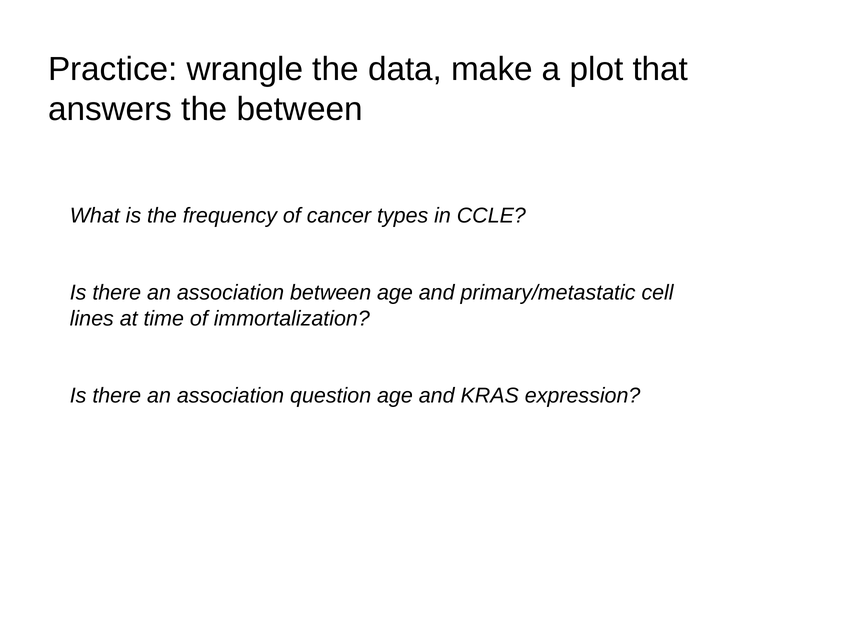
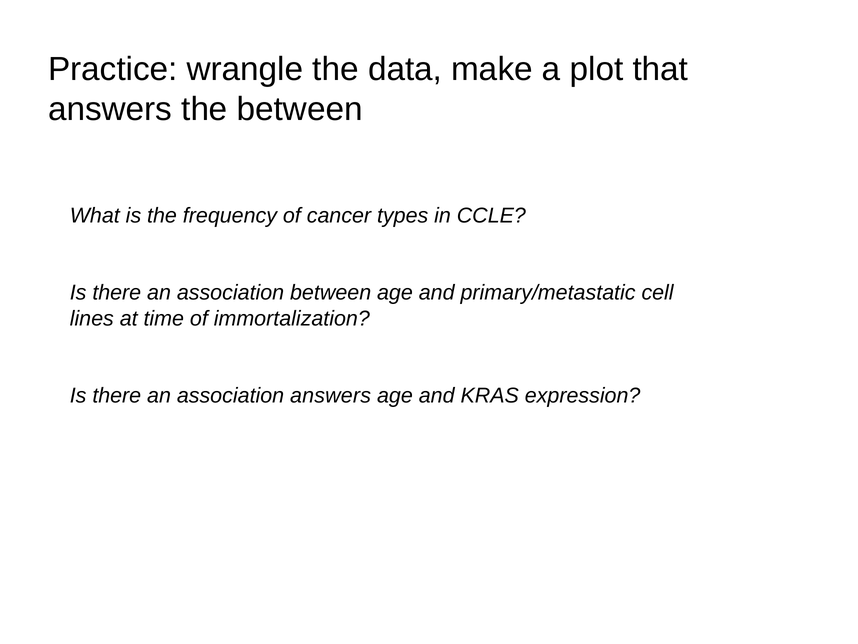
association question: question -> answers
